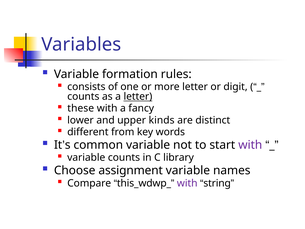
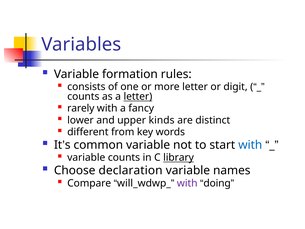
these: these -> rarely
with at (250, 145) colour: purple -> blue
library underline: none -> present
assignment: assignment -> declaration
this_wdwp_: this_wdwp_ -> will_wdwp_
string: string -> doing
